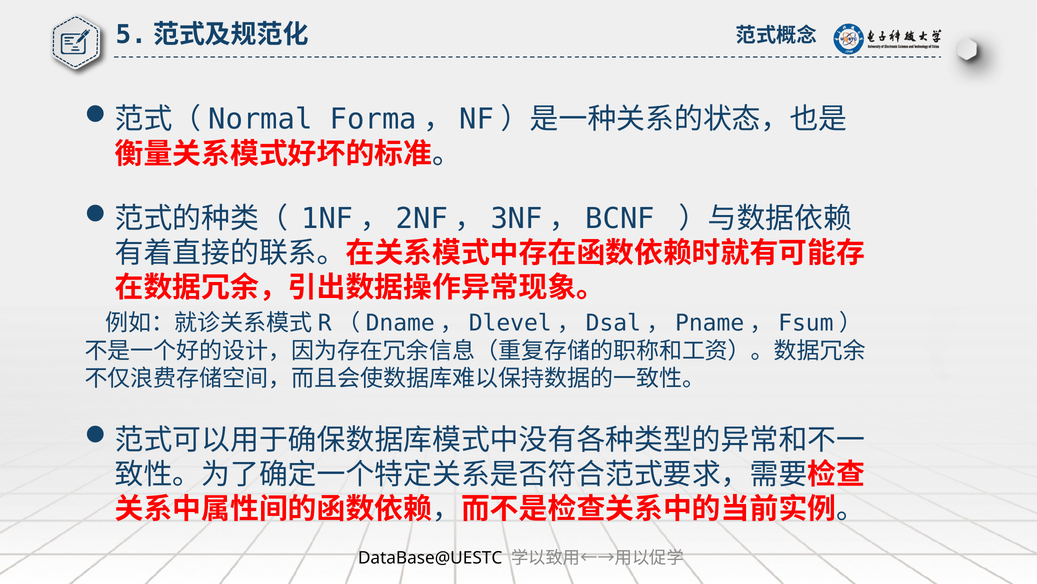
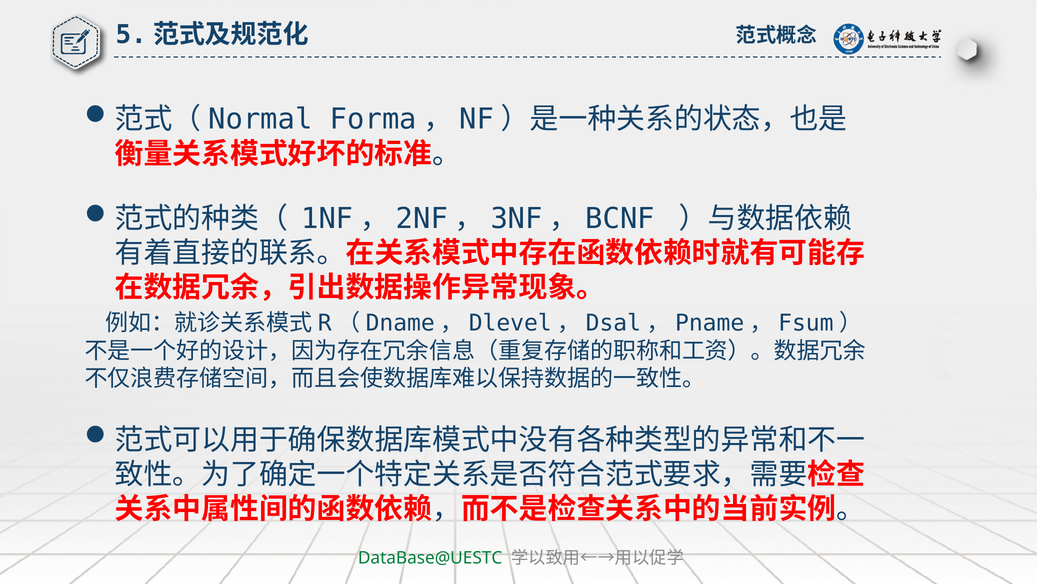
DataBase@UESTC colour: black -> green
